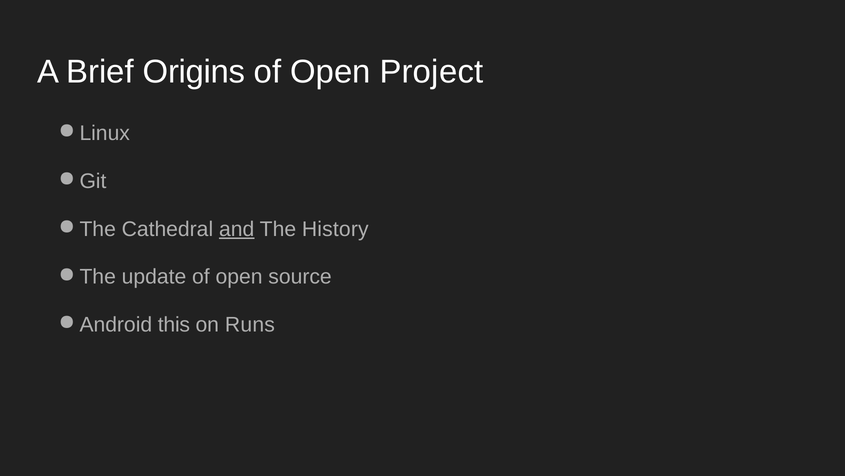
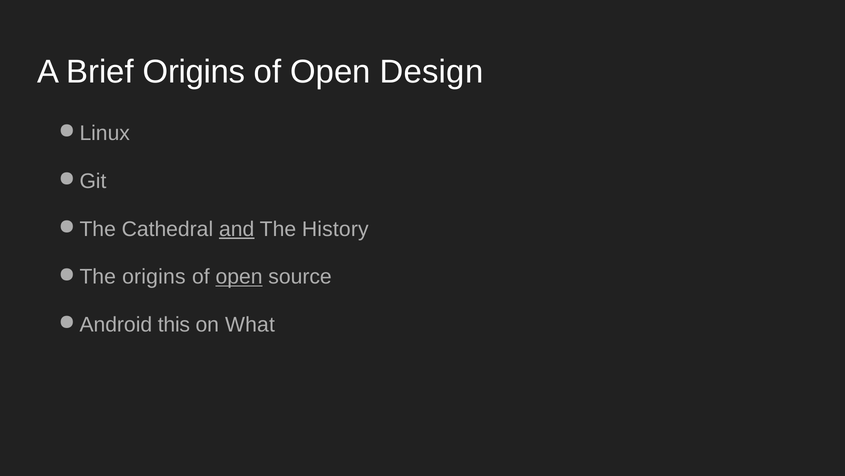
Project: Project -> Design
update at (154, 277): update -> origins
open at (239, 277) underline: none -> present
Runs: Runs -> What
